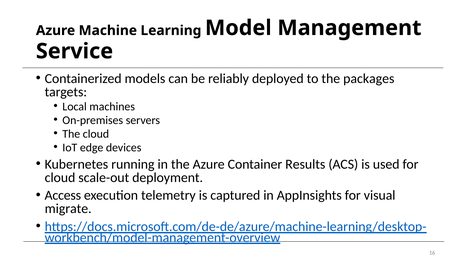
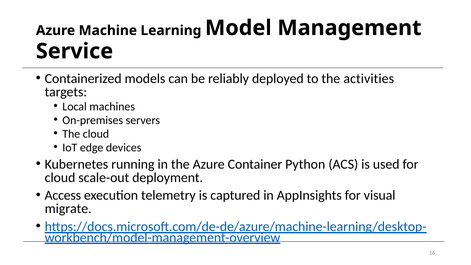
packages: packages -> activities
Results: Results -> Python
